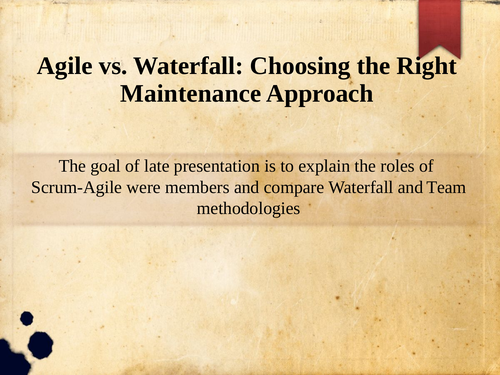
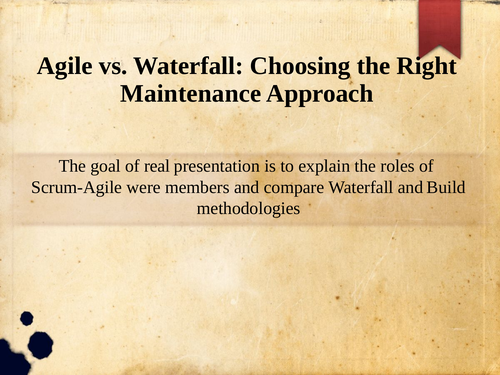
late: late -> real
Team: Team -> Build
